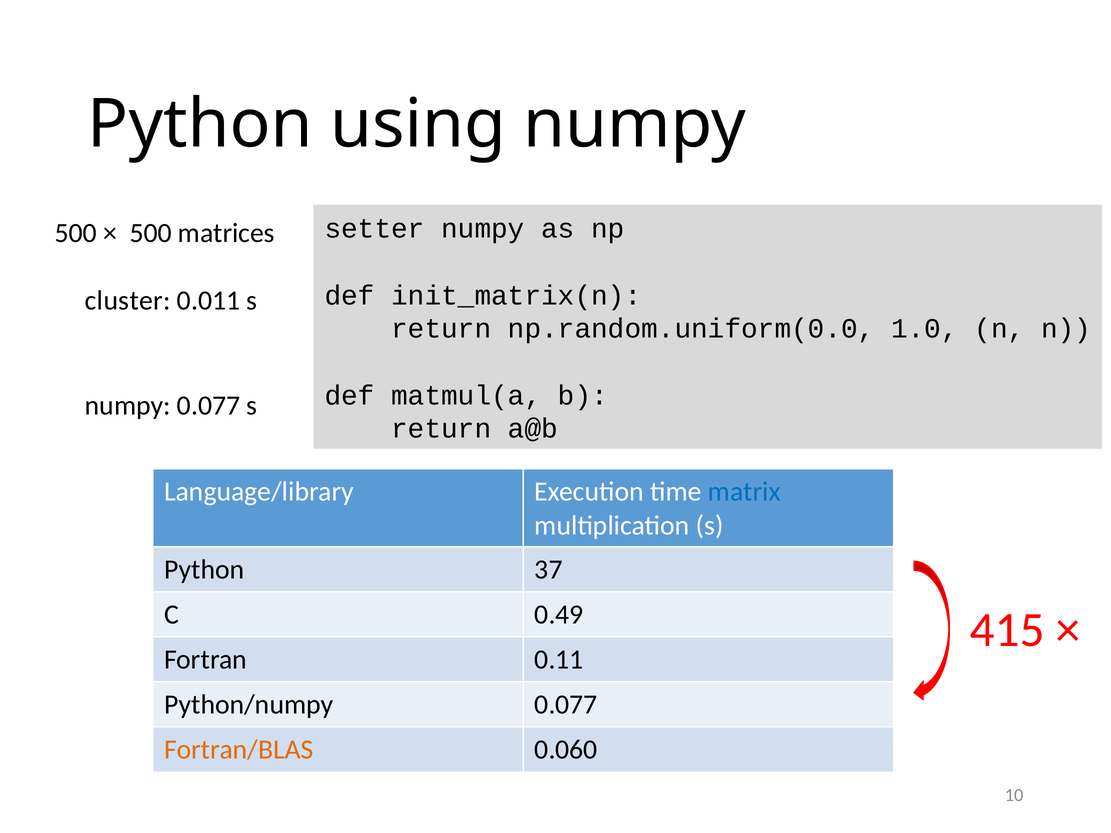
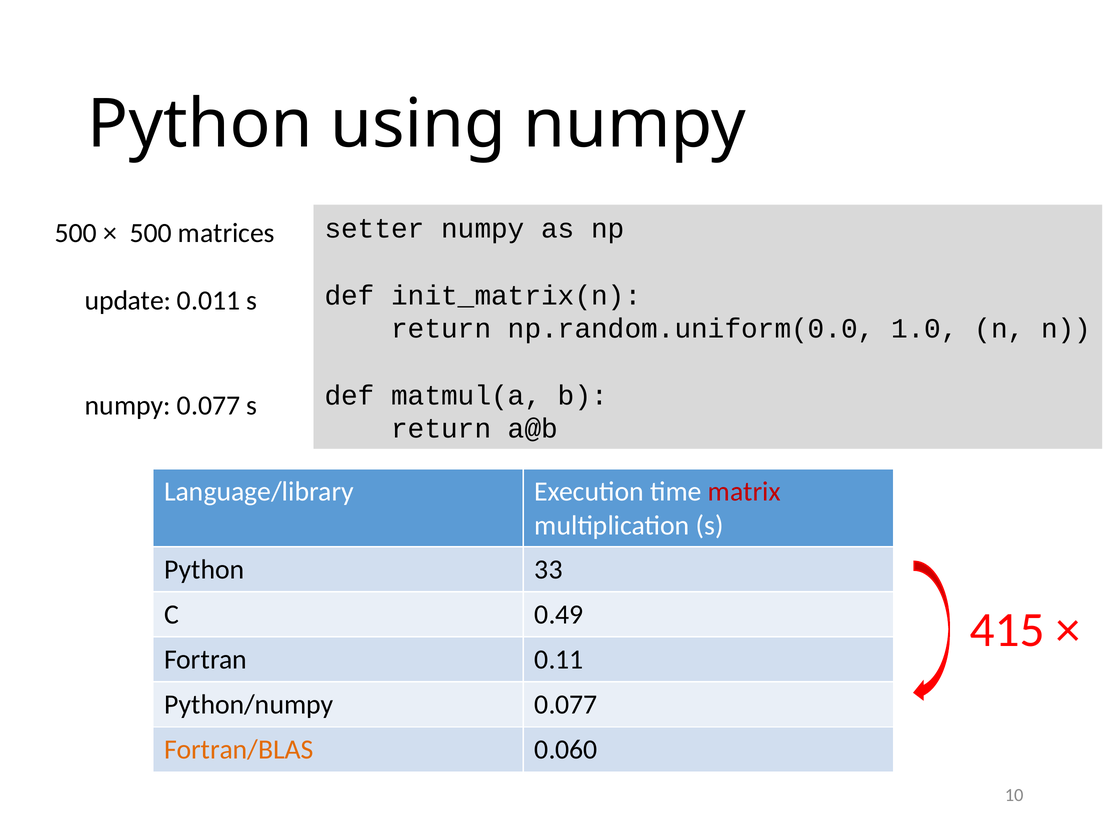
cluster: cluster -> update
matrix colour: blue -> red
37: 37 -> 33
